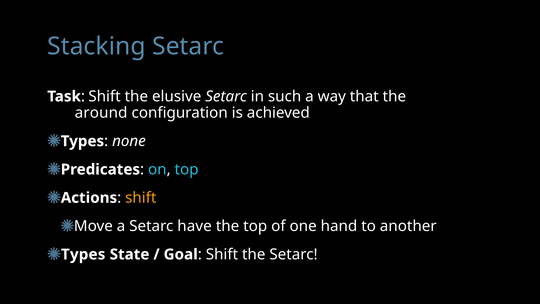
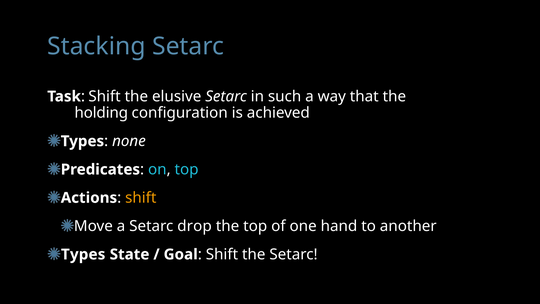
around: around -> holding
have: have -> drop
